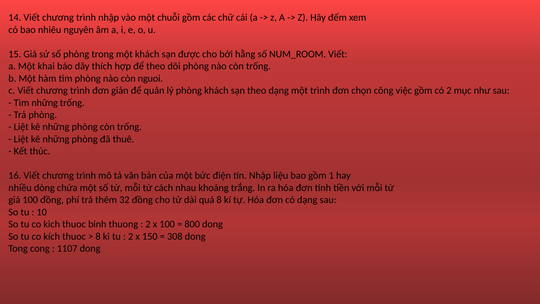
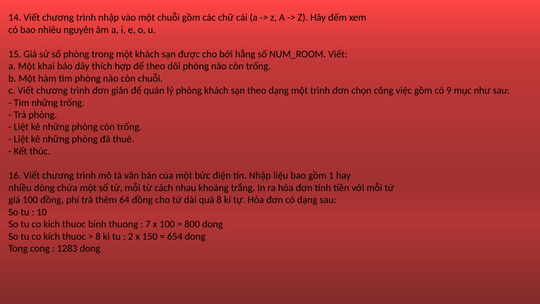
còn nguoi: nguoi -> chuỗi
có 2: 2 -> 9
32: 32 -> 64
2 at (148, 224): 2 -> 7
308: 308 -> 654
1107: 1107 -> 1283
